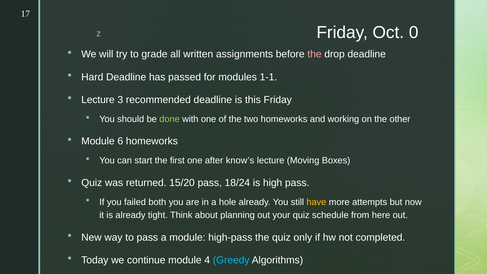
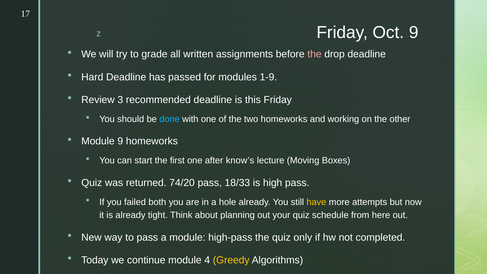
Oct 0: 0 -> 9
1-1: 1-1 -> 1-9
Lecture at (98, 100): Lecture -> Review
done colour: light green -> light blue
Module 6: 6 -> 9
15/20: 15/20 -> 74/20
18/24: 18/24 -> 18/33
Greedy colour: light blue -> yellow
